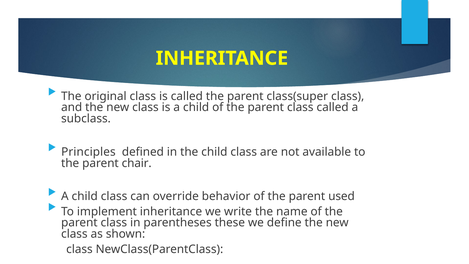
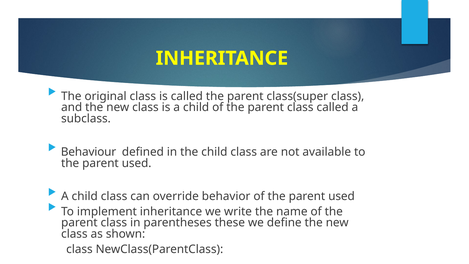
Principles: Principles -> Behaviour
chair at (137, 163): chair -> used
